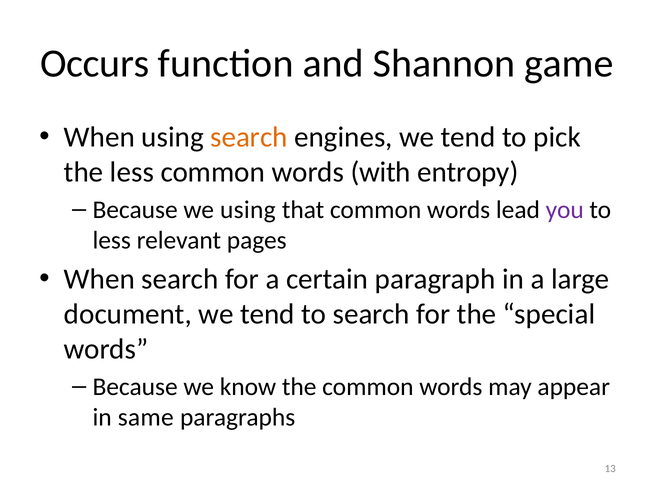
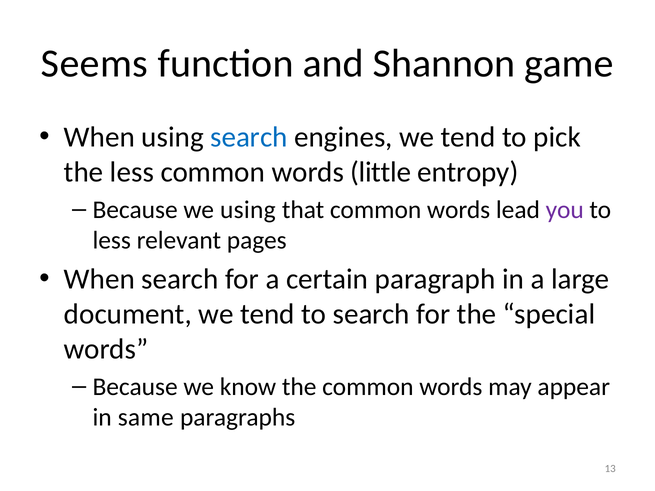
Occurs: Occurs -> Seems
search at (249, 137) colour: orange -> blue
with: with -> little
